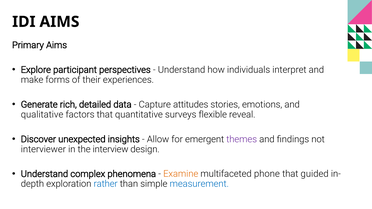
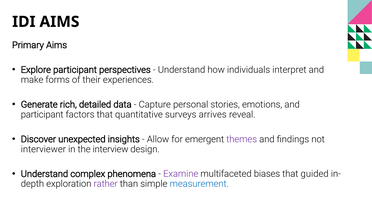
attitudes: attitudes -> personal
qualitative at (42, 115): qualitative -> participant
flexible: flexible -> arrives
Examine colour: orange -> purple
phone: phone -> biases
rather colour: blue -> purple
